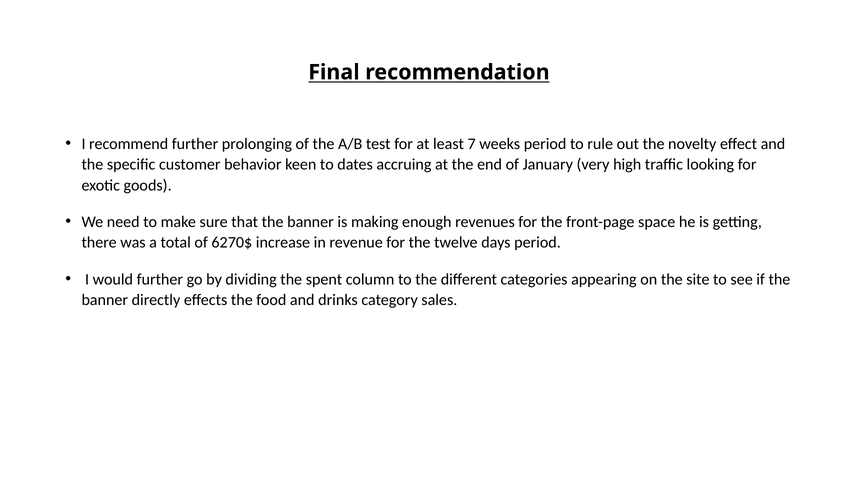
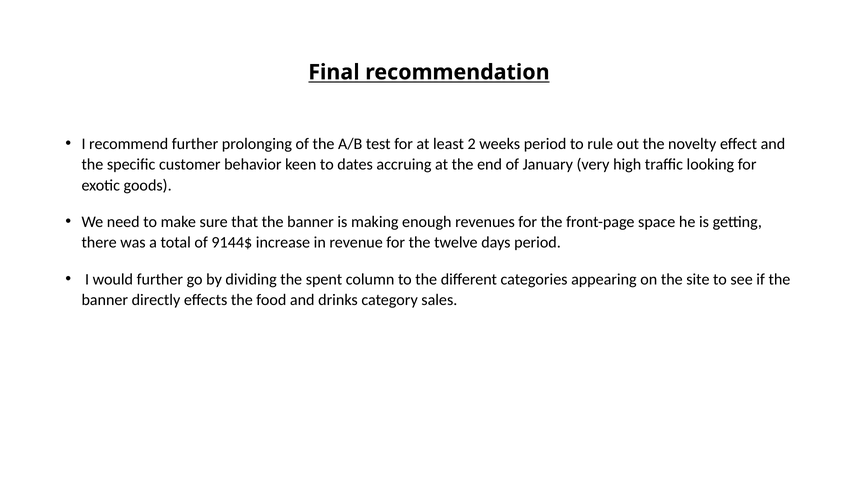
7: 7 -> 2
6270$: 6270$ -> 9144$
